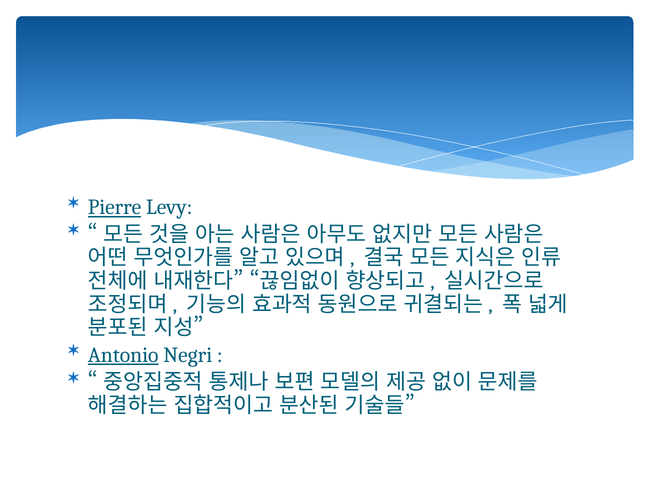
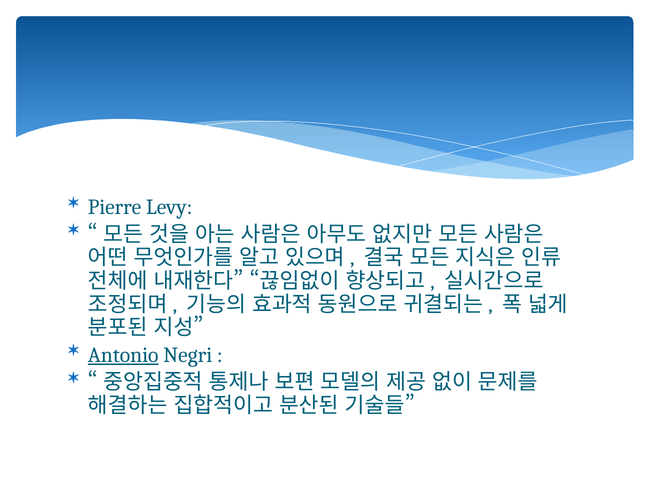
Pierre underline: present -> none
